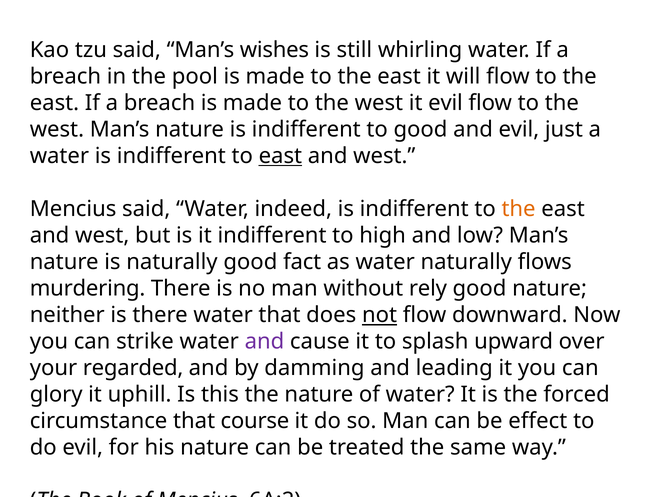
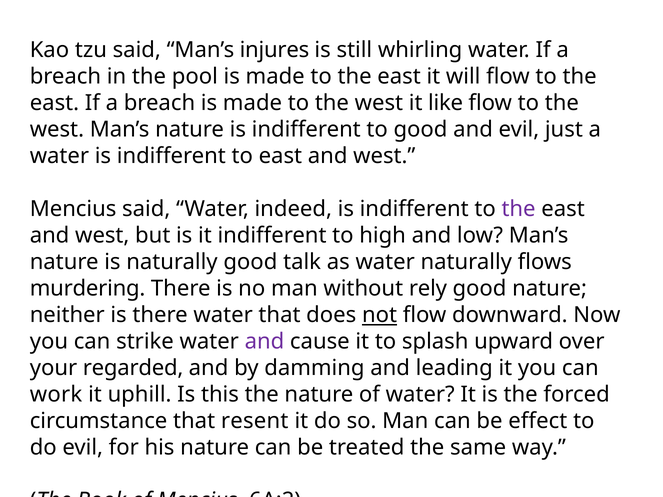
wishes: wishes -> injures
it evil: evil -> like
east at (280, 156) underline: present -> none
the at (519, 209) colour: orange -> purple
fact: fact -> talk
glory: glory -> work
course: course -> resent
